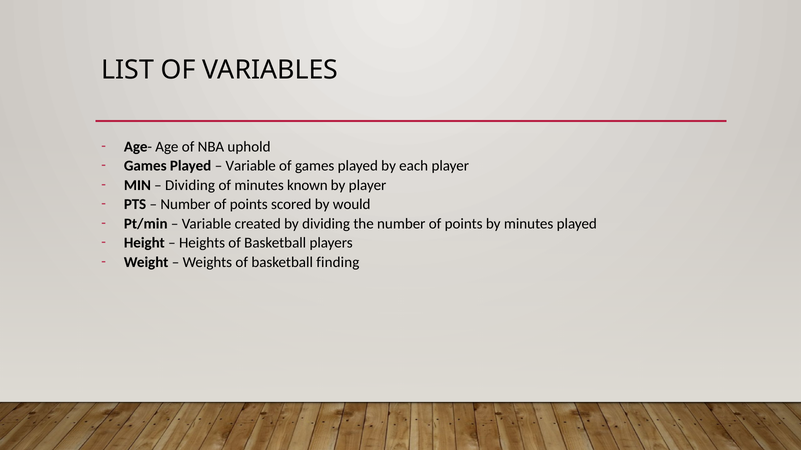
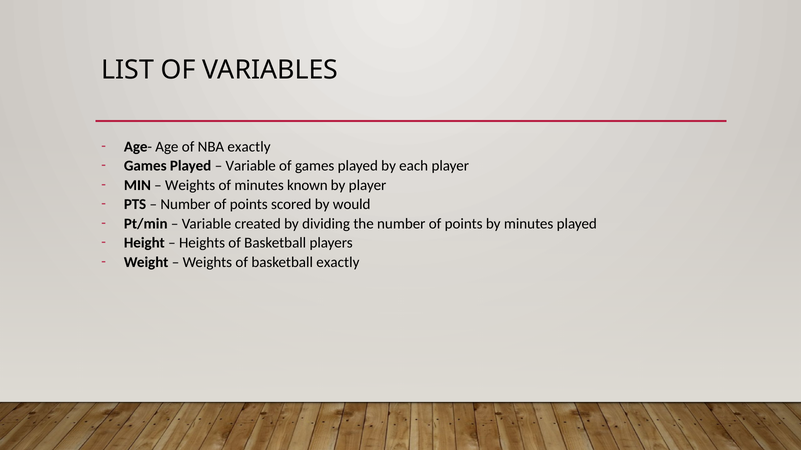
NBA uphold: uphold -> exactly
Dividing at (190, 185): Dividing -> Weights
basketball finding: finding -> exactly
